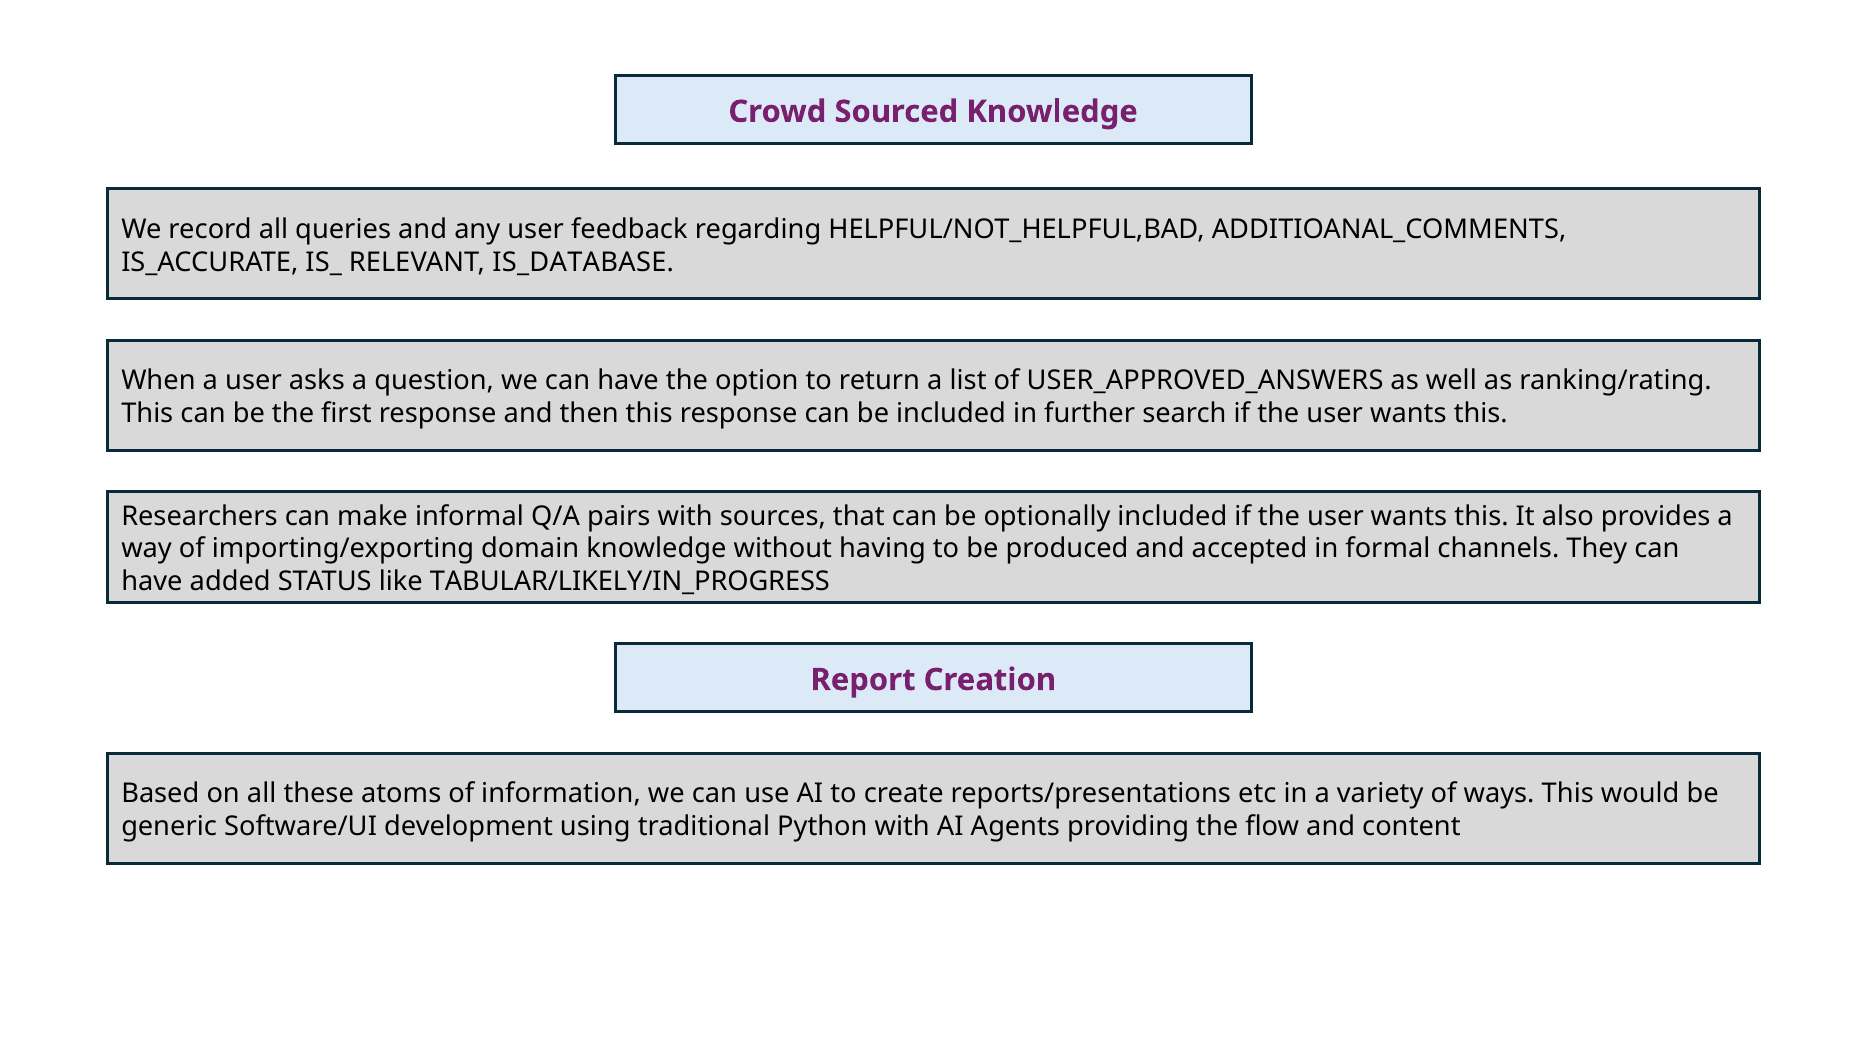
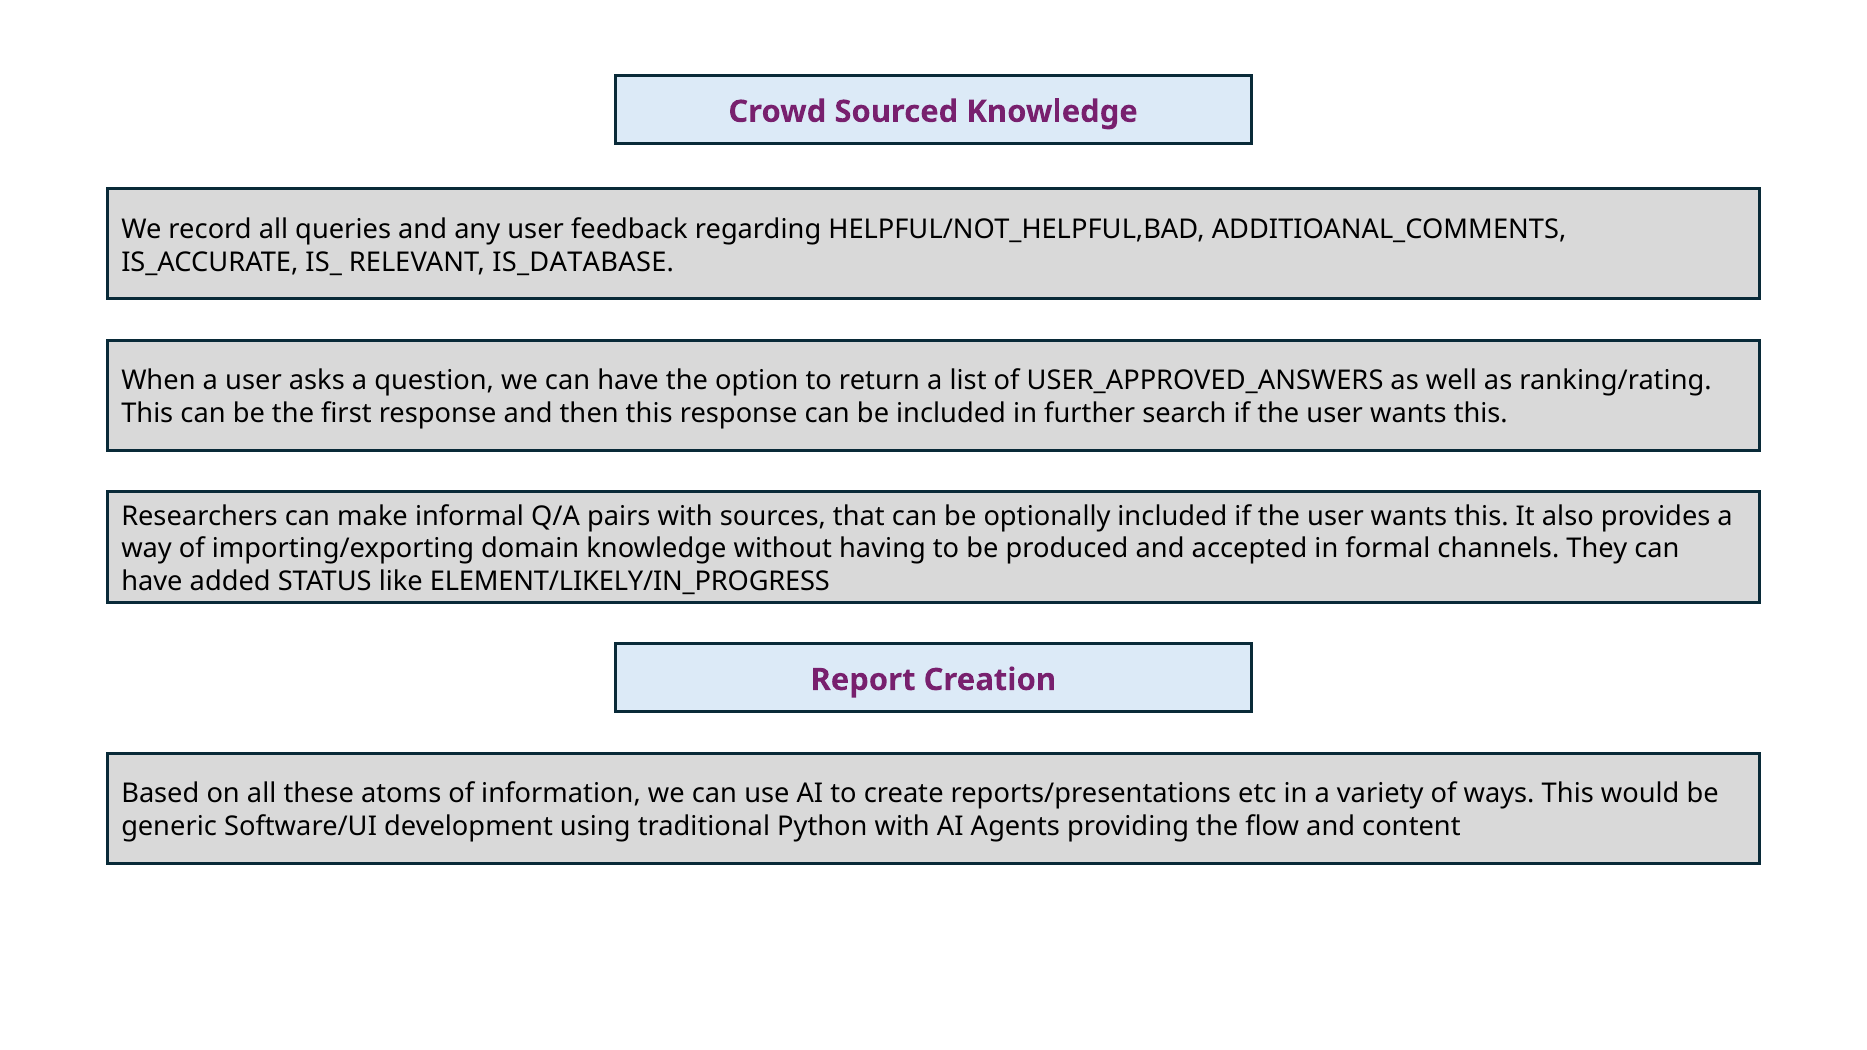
TABULAR/LIKELY/IN_PROGRESS: TABULAR/LIKELY/IN_PROGRESS -> ELEMENT/LIKELY/IN_PROGRESS
